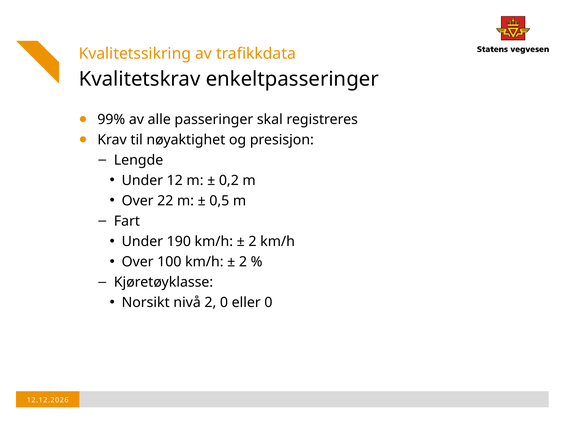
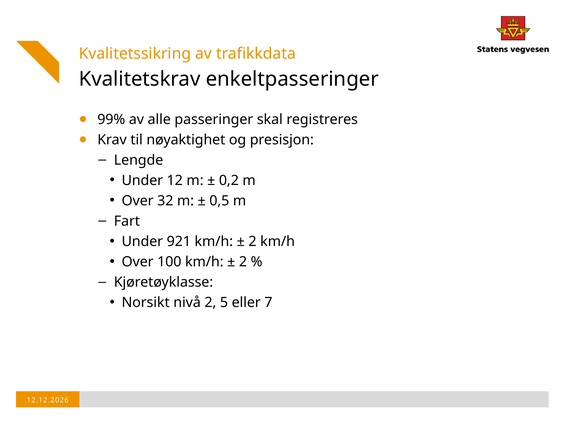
22: 22 -> 32
190: 190 -> 921
2 0: 0 -> 5
eller 0: 0 -> 7
